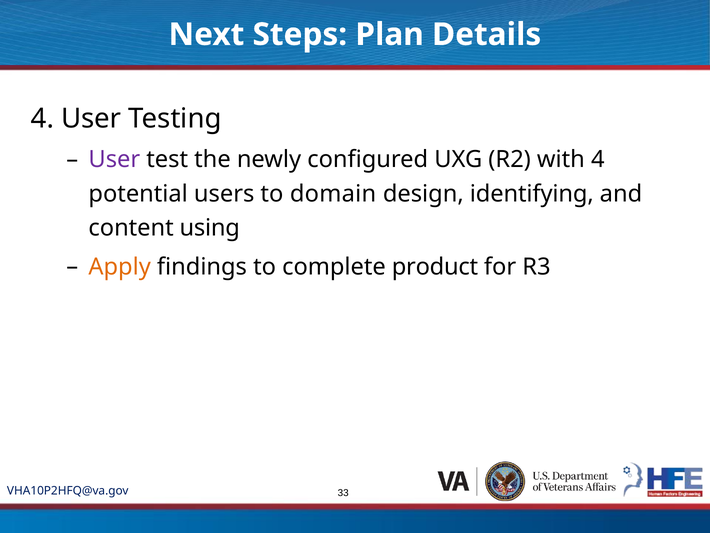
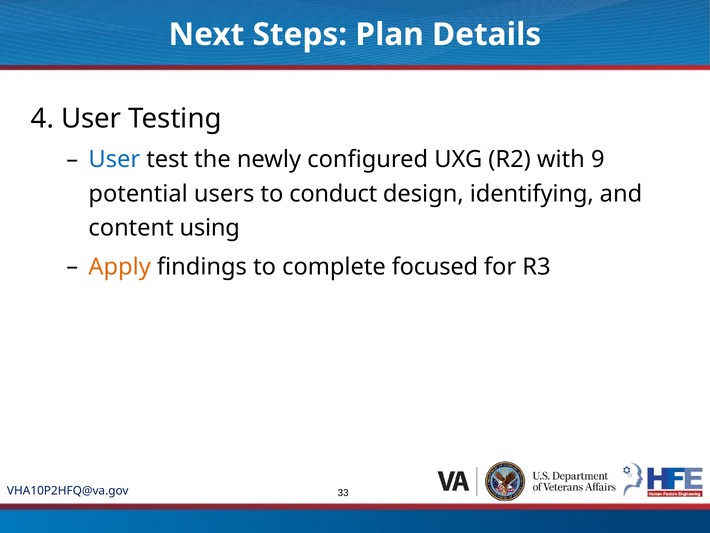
User at (114, 159) colour: purple -> blue
with 4: 4 -> 9
domain: domain -> conduct
product: product -> focused
